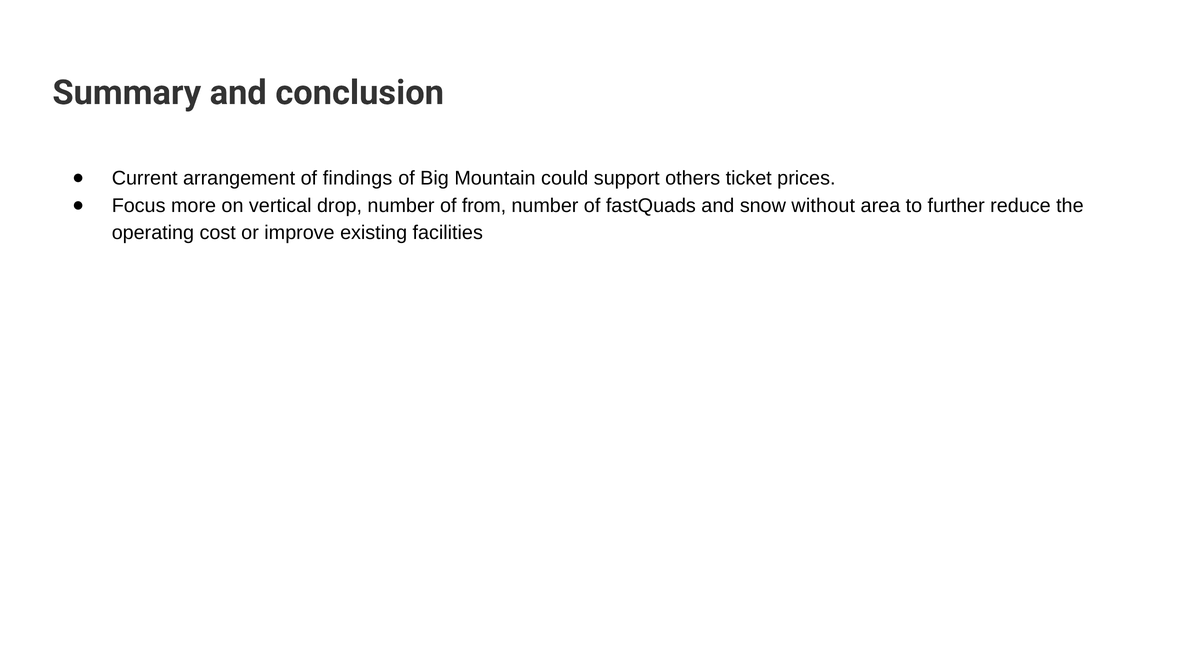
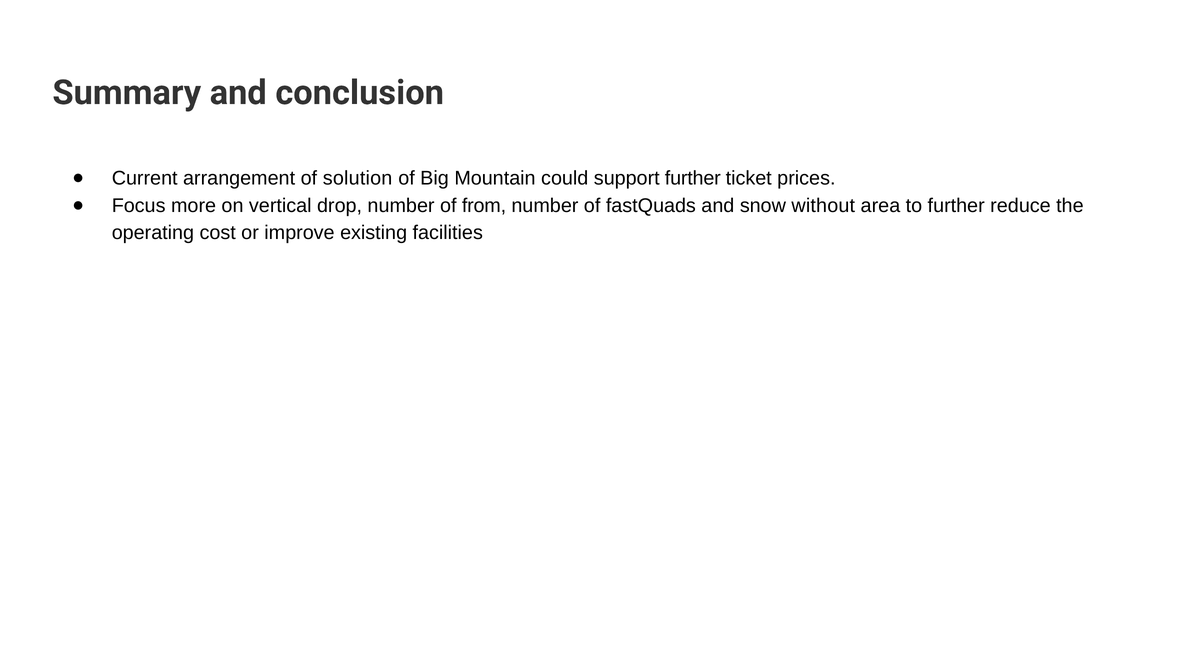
findings: findings -> solution
support others: others -> further
